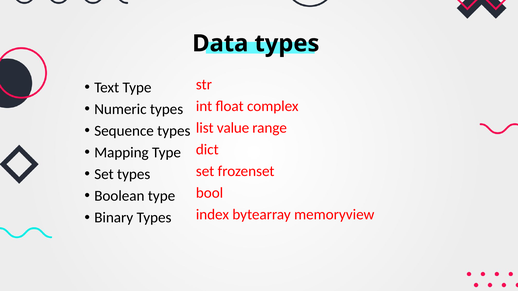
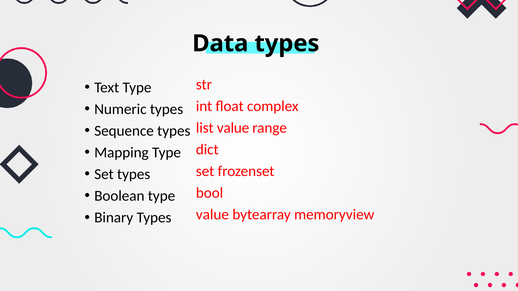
index at (212, 215): index -> value
